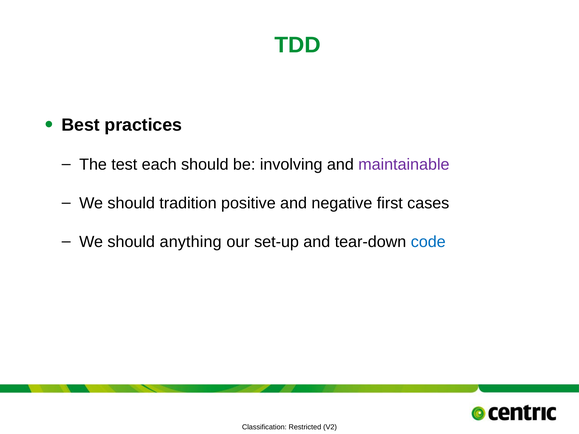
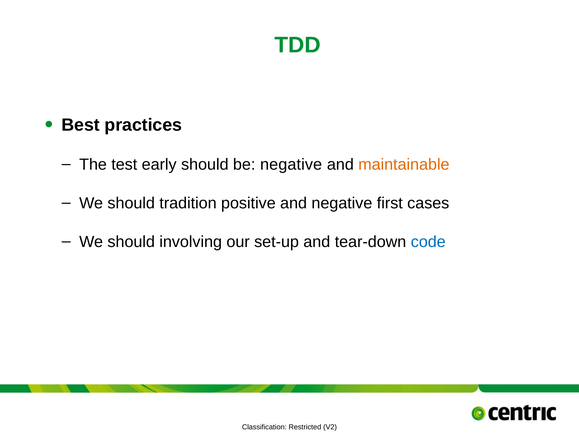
each: each -> early
be involving: involving -> negative
maintainable colour: purple -> orange
anything: anything -> involving
